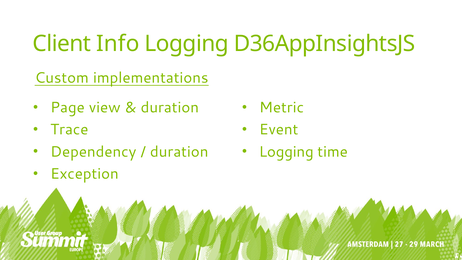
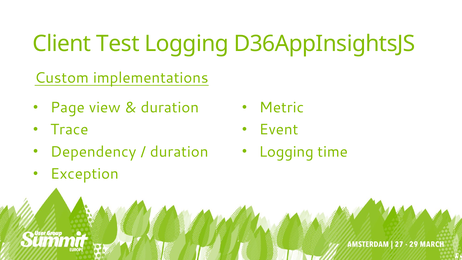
Info: Info -> Test
